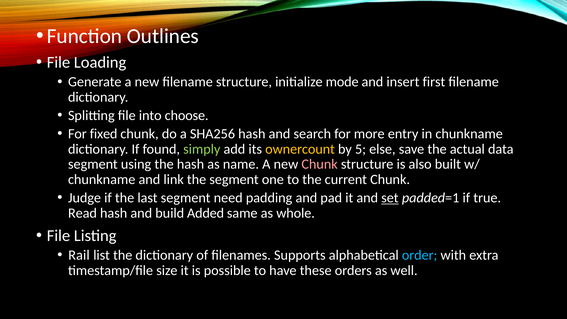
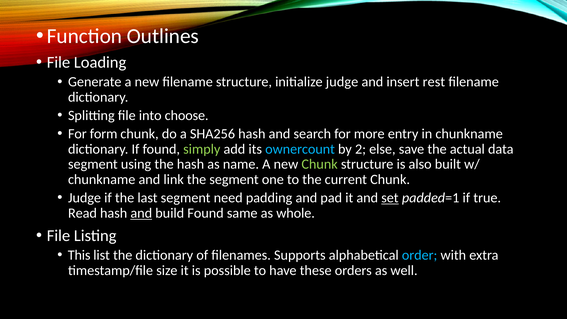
initialize mode: mode -> judge
first: first -> rest
fixed: fixed -> form
ownercount colour: yellow -> light blue
5: 5 -> 2
Chunk at (320, 164) colour: pink -> light green
and at (141, 213) underline: none -> present
build Added: Added -> Found
Rail: Rail -> This
